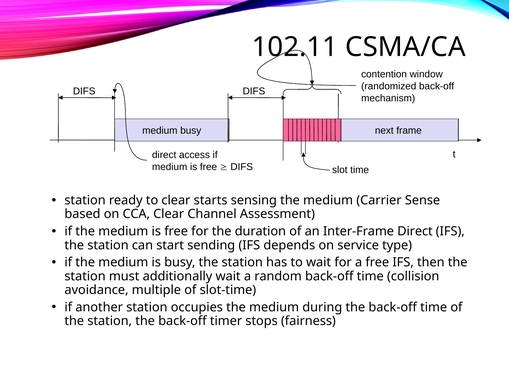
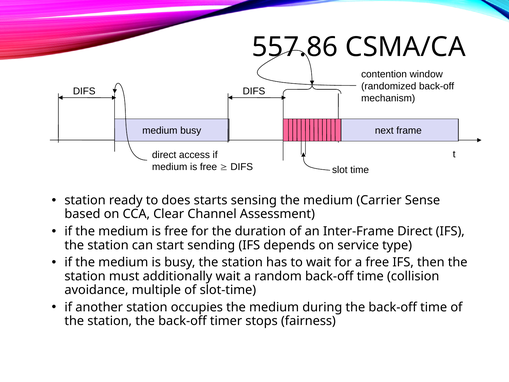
102.11: 102.11 -> 557.86
to clear: clear -> does
